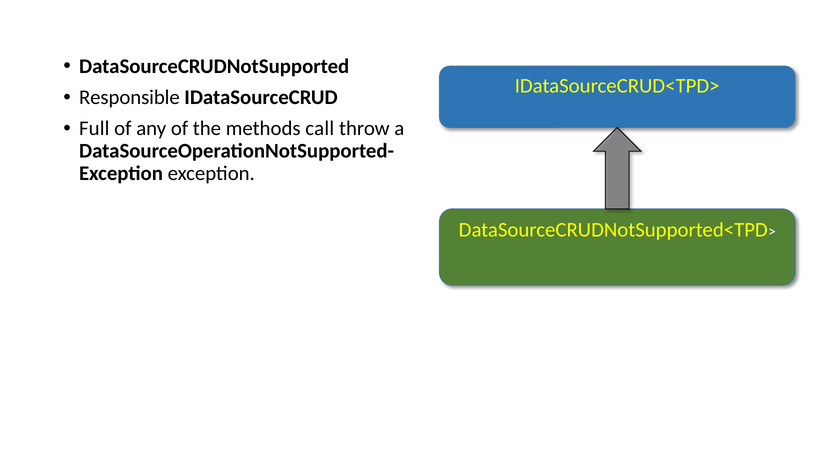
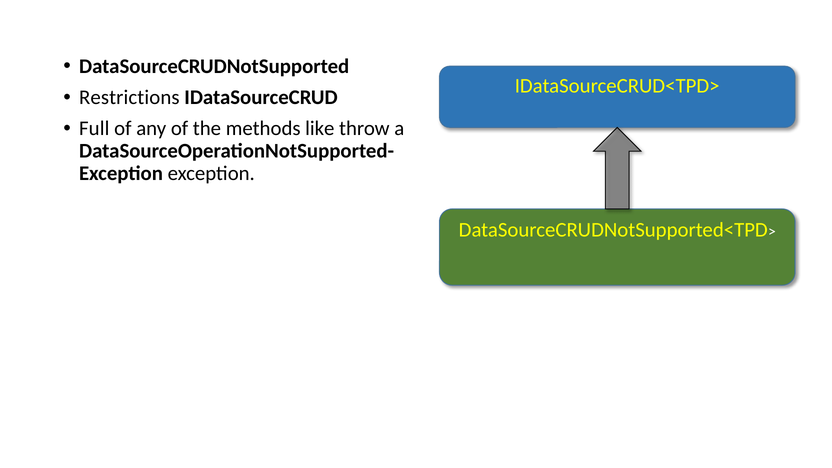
Responsible: Responsible -> Restrictions
call: call -> like
